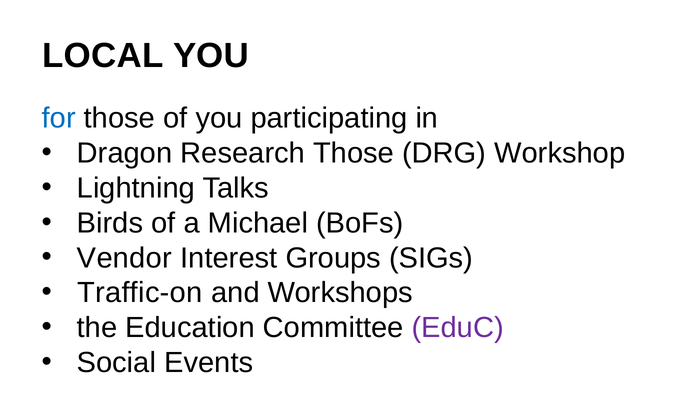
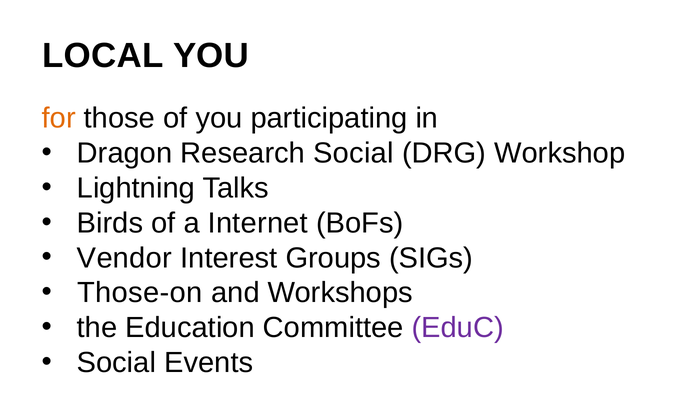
for colour: blue -> orange
Research Those: Those -> Social
Michael: Michael -> Internet
Traffic-on: Traffic-on -> Those-on
